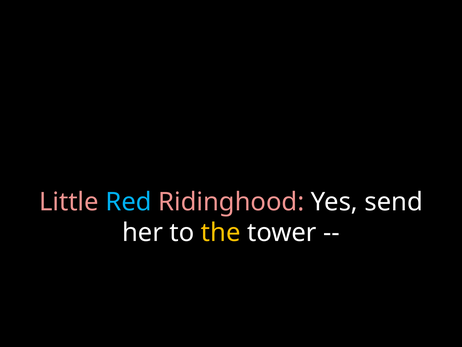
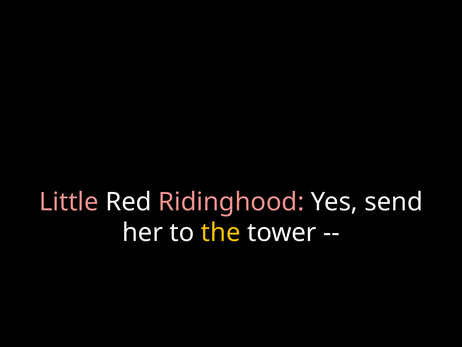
Red colour: light blue -> white
